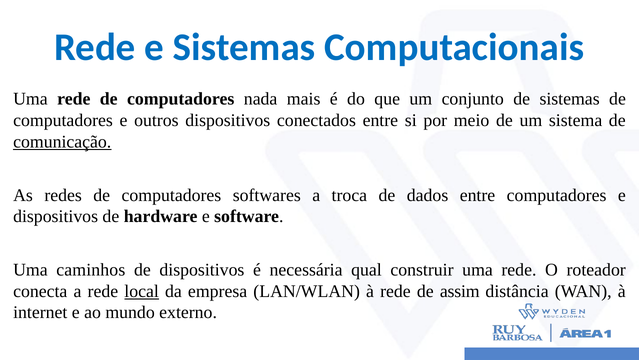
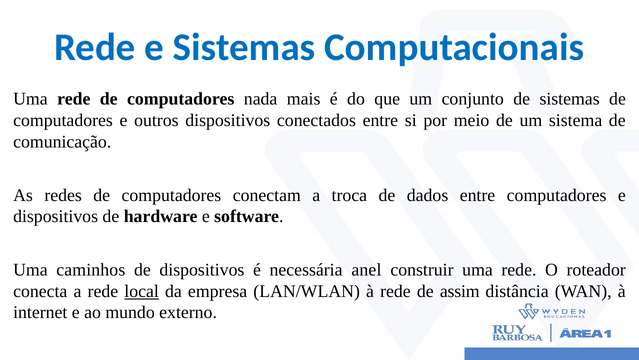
comunicação underline: present -> none
softwares: softwares -> conectam
qual: qual -> anel
